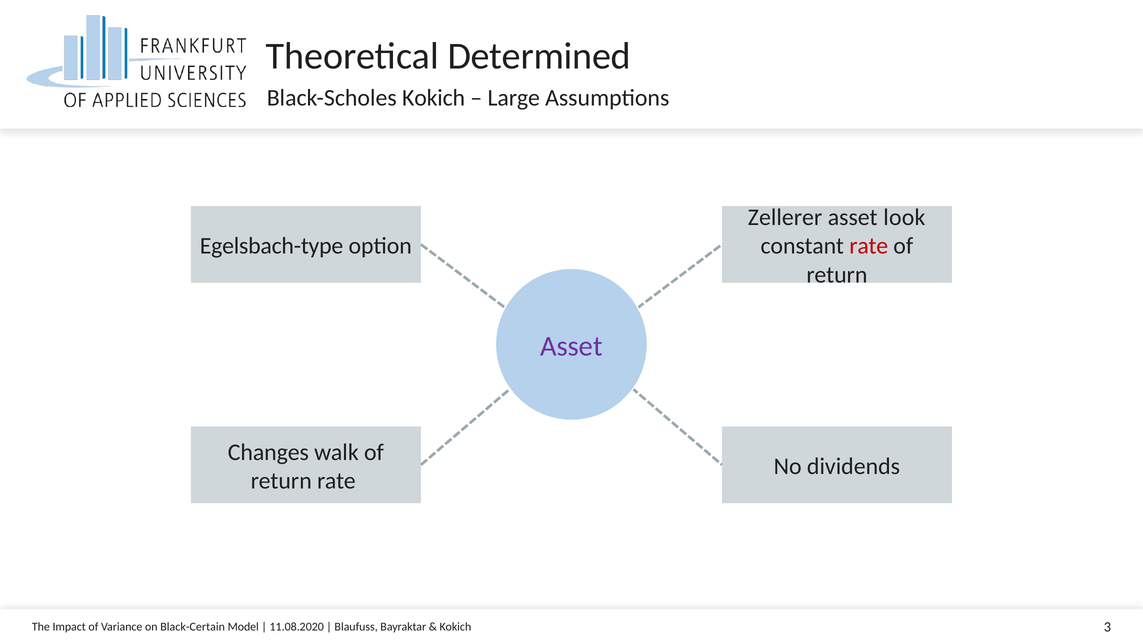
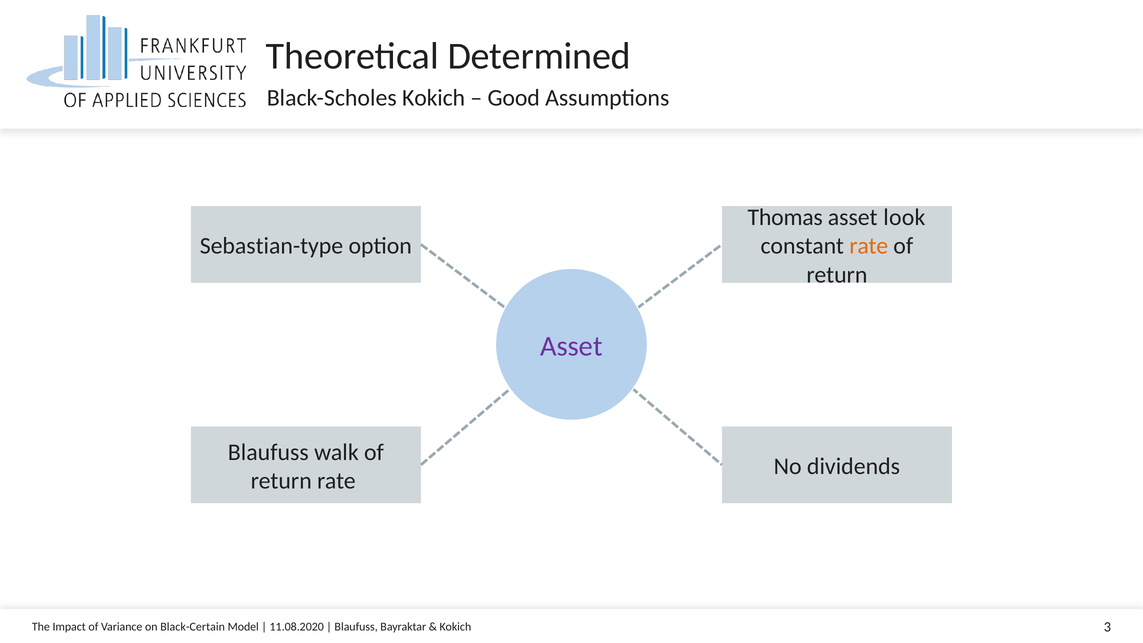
Large: Large -> Good
Zellerer: Zellerer -> Thomas
Egelsbach-type: Egelsbach-type -> Sebastian-type
rate at (869, 246) colour: red -> orange
Changes at (268, 452): Changes -> Blaufuss
